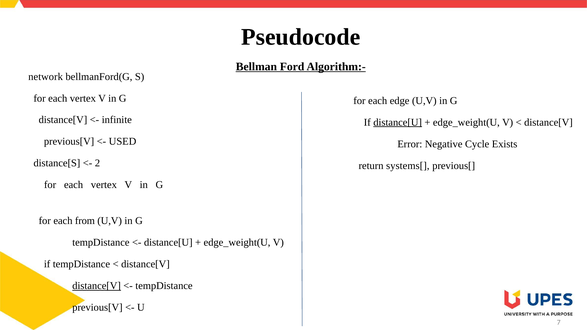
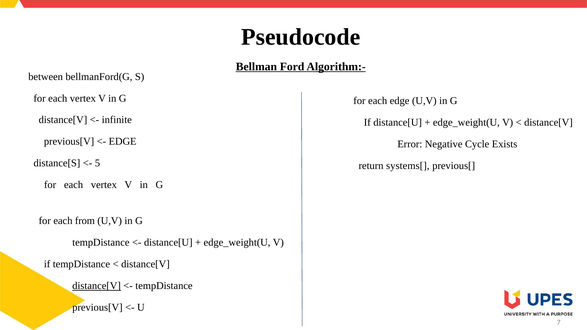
network: network -> between
distance[U at (398, 122) underline: present -> none
USED at (123, 142): USED -> EDGE
2: 2 -> 5
